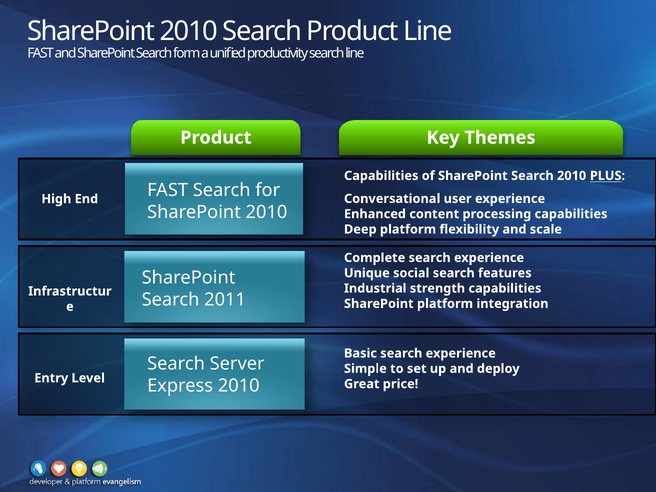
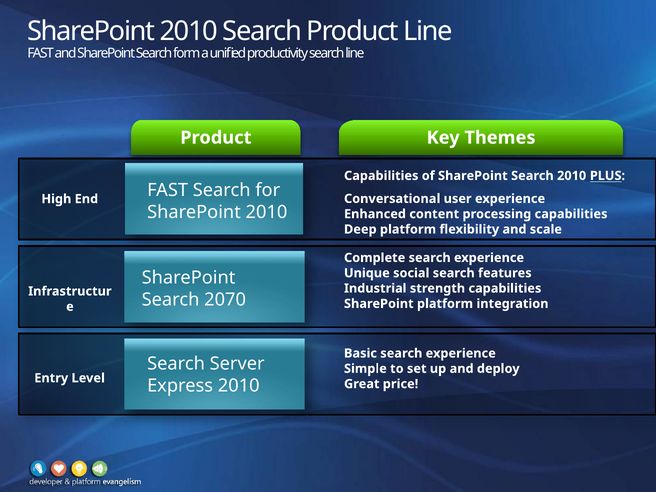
2011: 2011 -> 2070
